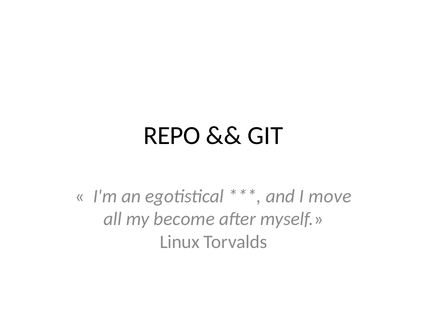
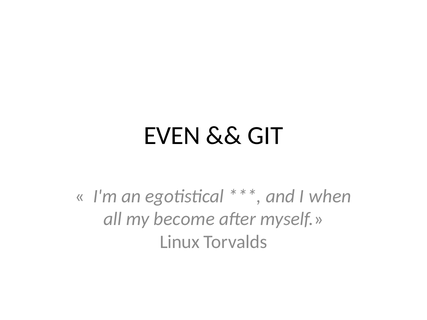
REPO: REPO -> EVEN
move: move -> when
